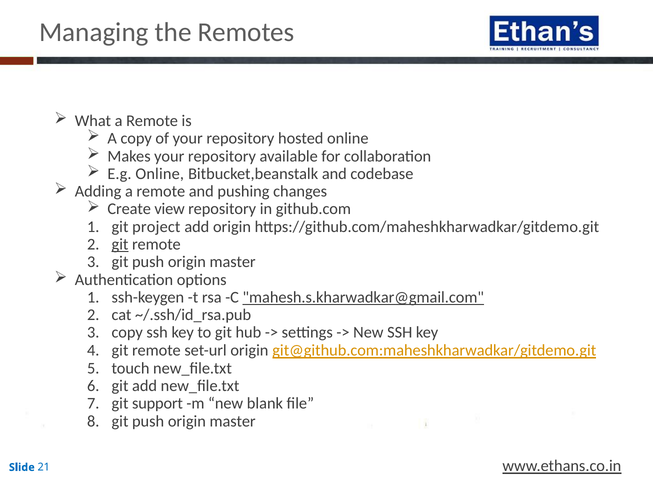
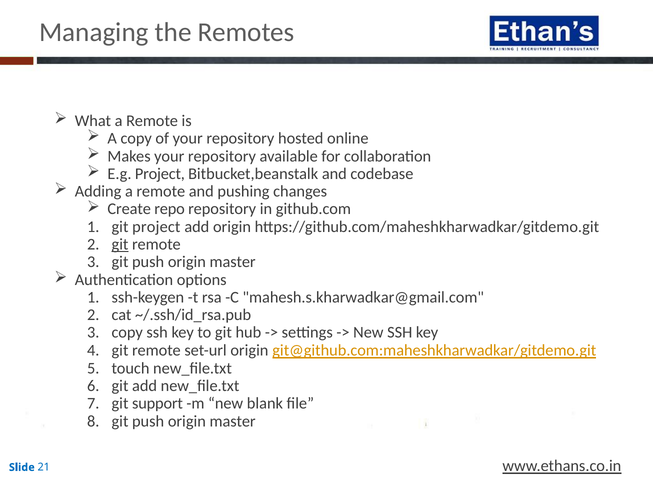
E.g Online: Online -> Project
view: view -> repo
mahesh.s.kharwadkar@gmail.com underline: present -> none
